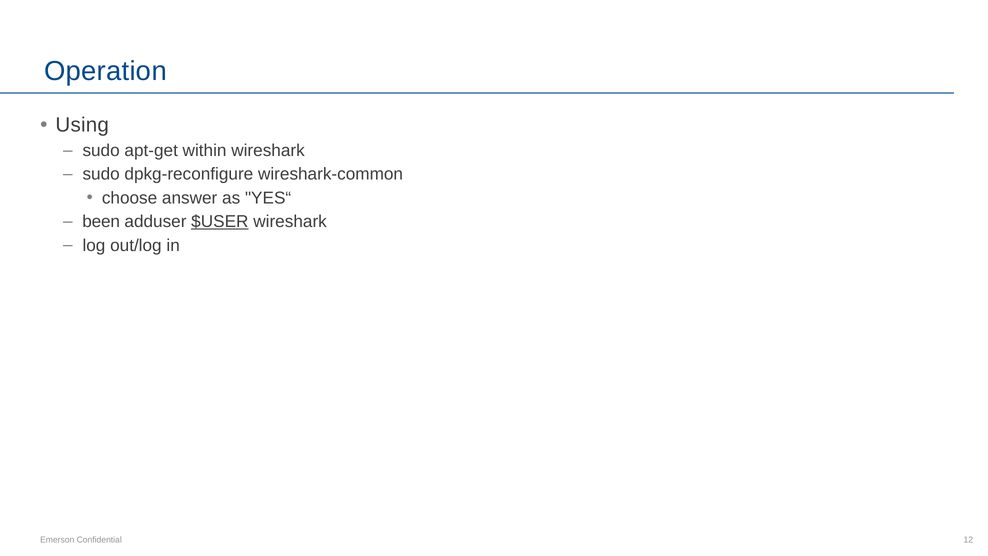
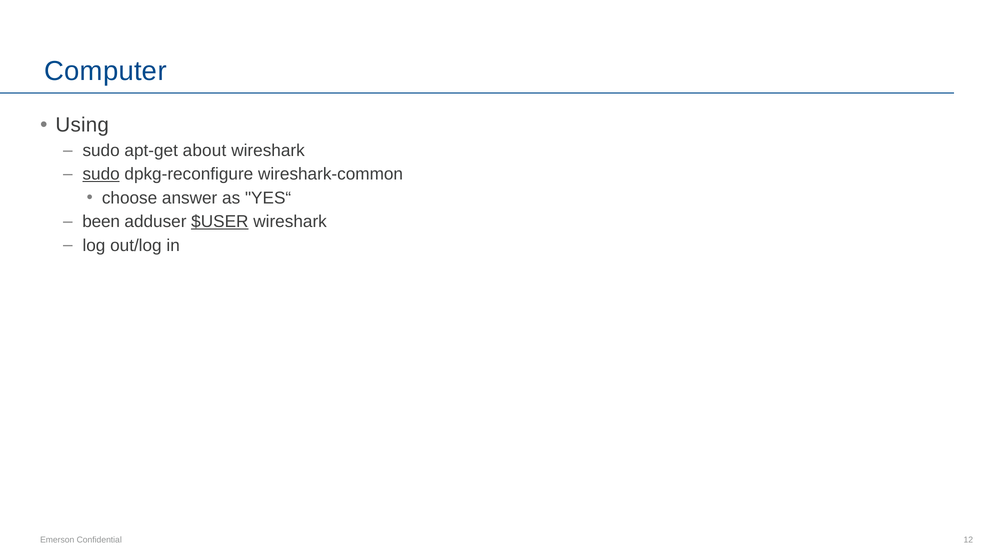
Operation: Operation -> Computer
within: within -> about
sudo at (101, 174) underline: none -> present
